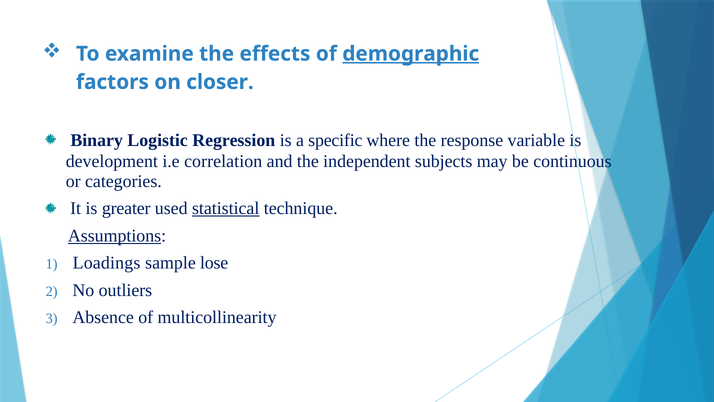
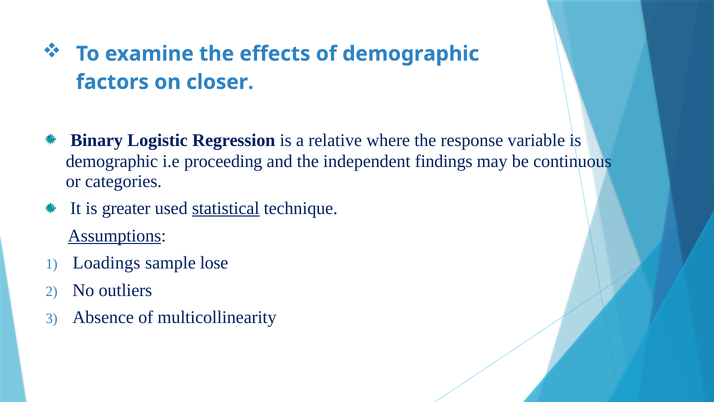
demographic at (411, 54) underline: present -> none
specific: specific -> relative
development at (112, 161): development -> demographic
correlation: correlation -> proceeding
subjects: subjects -> findings
